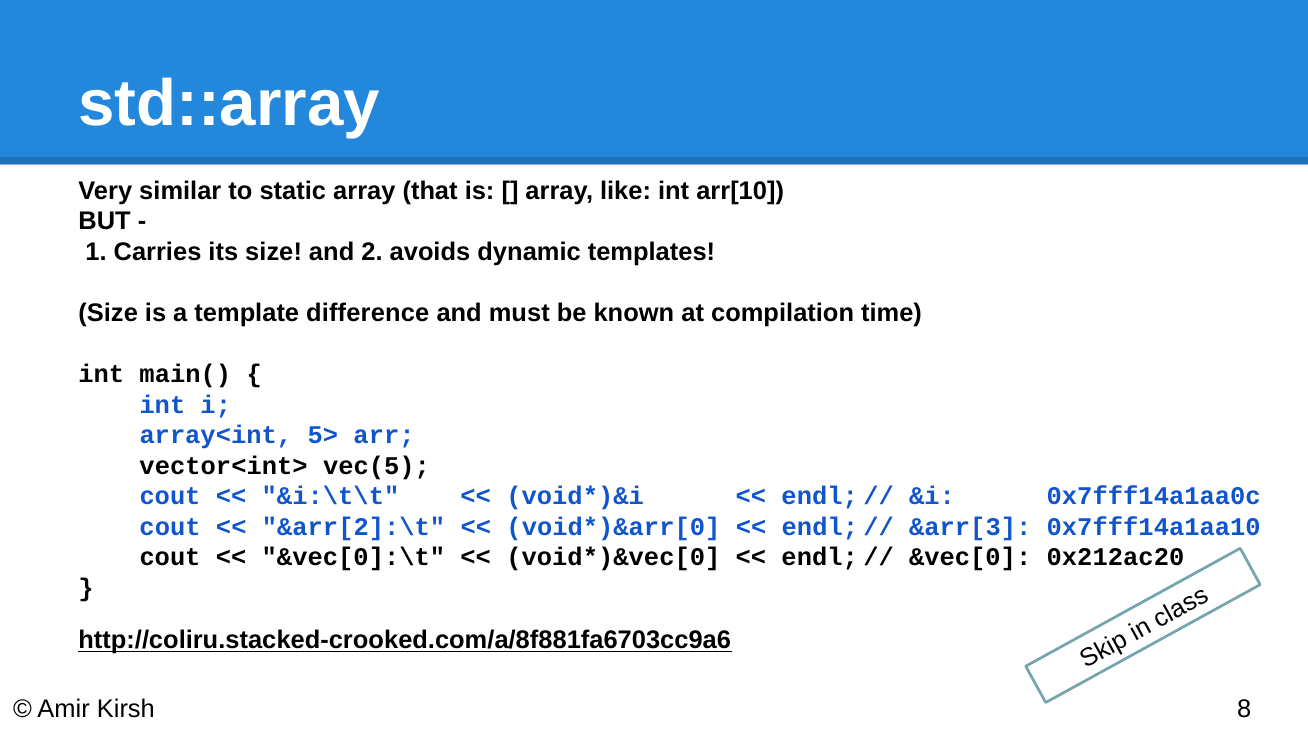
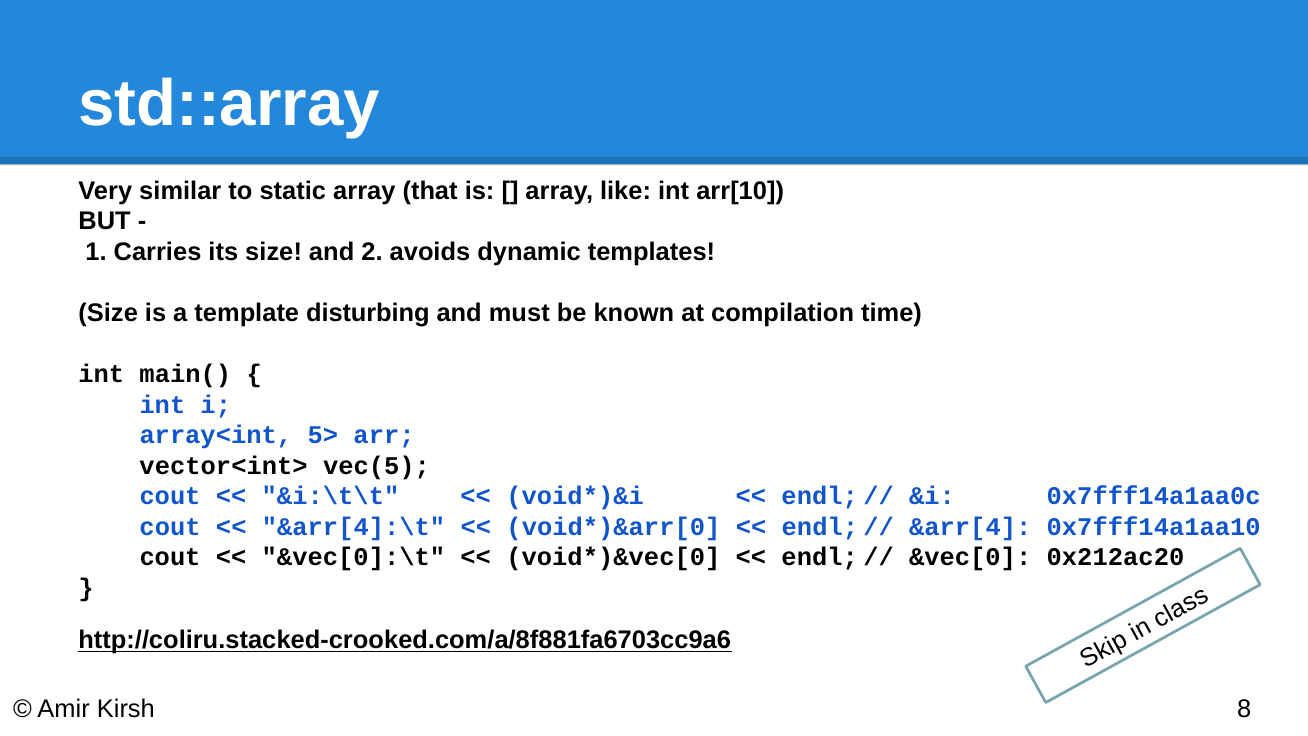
difference: difference -> disturbing
&arr[2]:\t: &arr[2]:\t -> &arr[4]:\t
&arr[3: &arr[3 -> &arr[4
